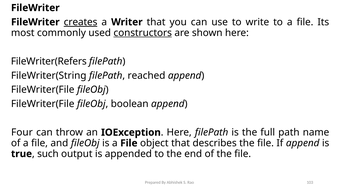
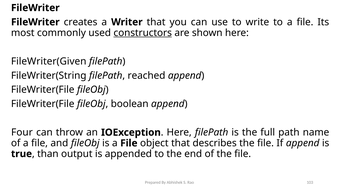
creates underline: present -> none
FileWriter(Refers: FileWriter(Refers -> FileWriter(Given
such: such -> than
